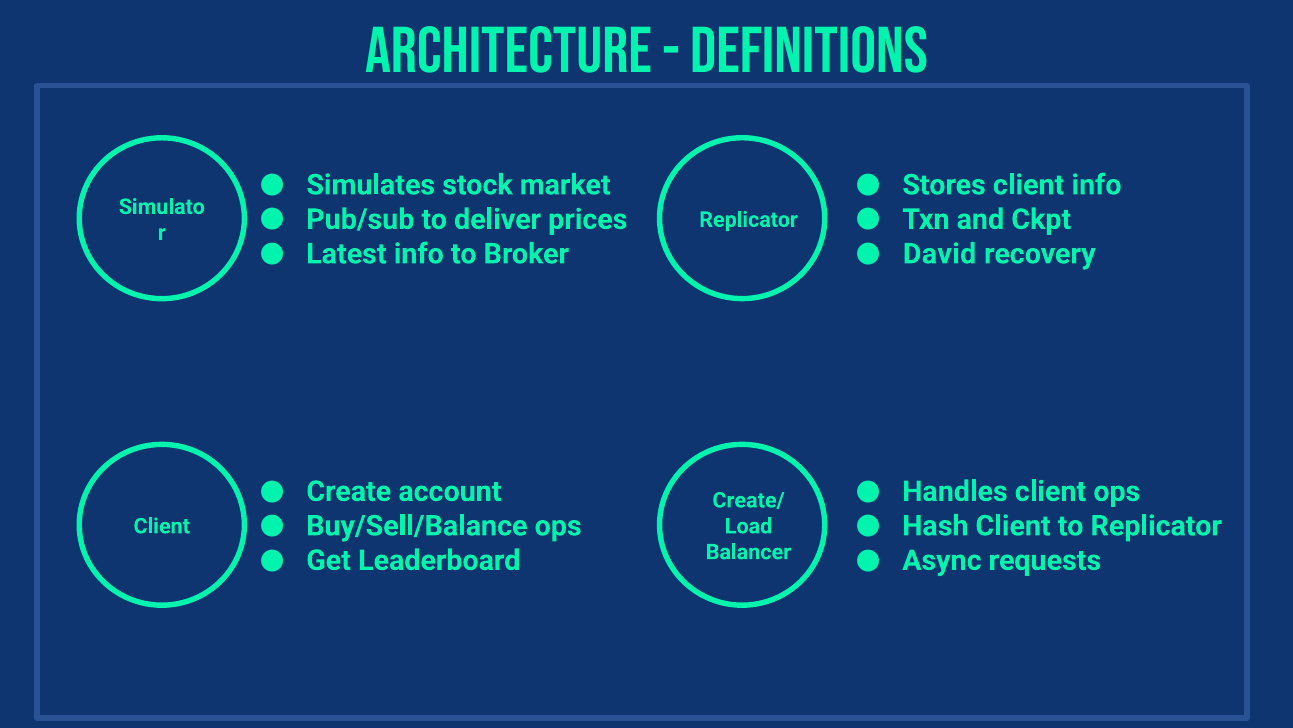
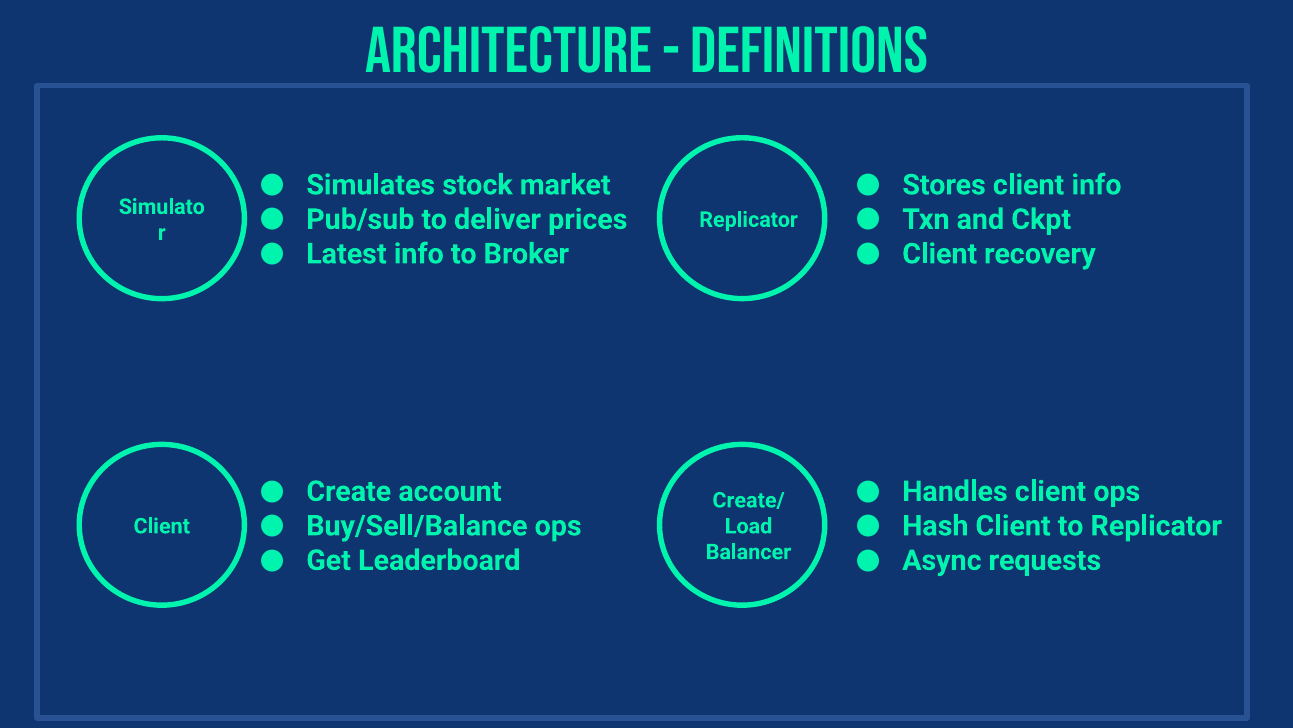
David at (940, 254): David -> Client
